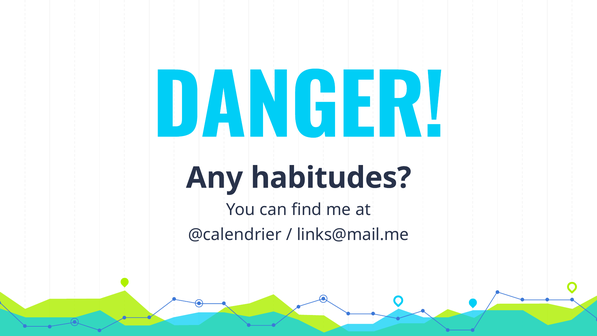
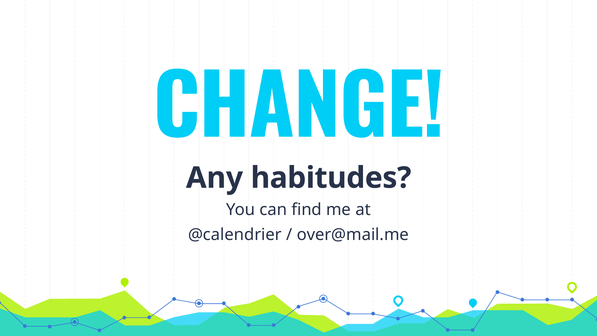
DANGER: DANGER -> CHANGE
links@mail.me: links@mail.me -> over@mail.me
